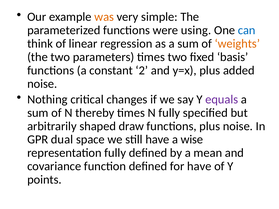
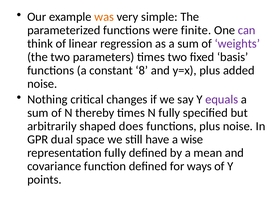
using: using -> finite
can colour: blue -> purple
weights colour: orange -> purple
2: 2 -> 8
draw: draw -> does
for have: have -> ways
